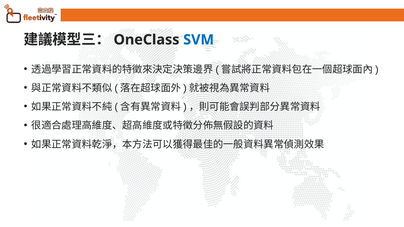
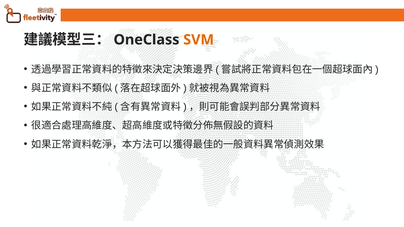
SVM colour: blue -> orange
